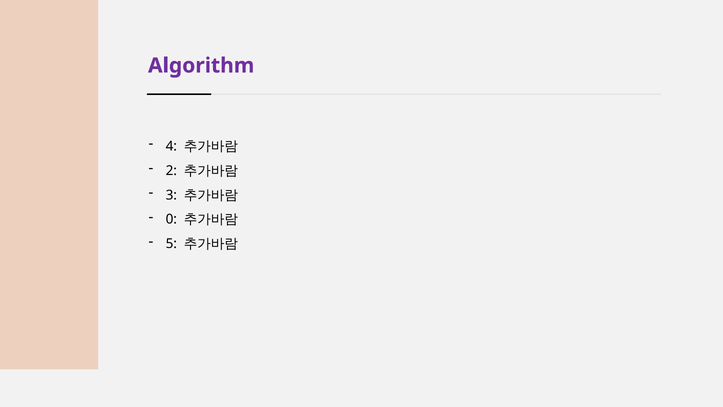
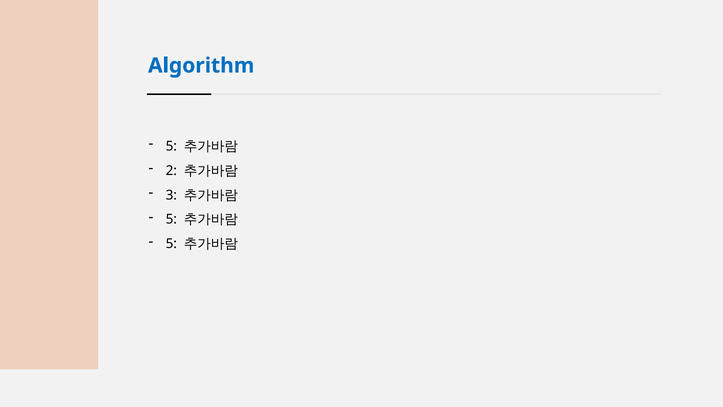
Algorithm colour: purple -> blue
4 at (171, 146): 4 -> 5
0 at (171, 219): 0 -> 5
